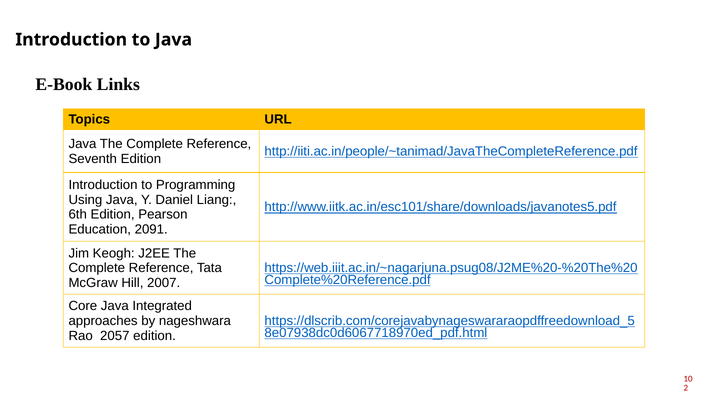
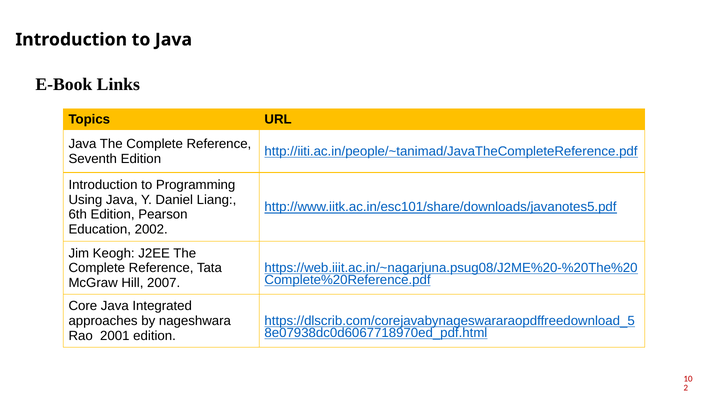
2091: 2091 -> 2002
2057: 2057 -> 2001
